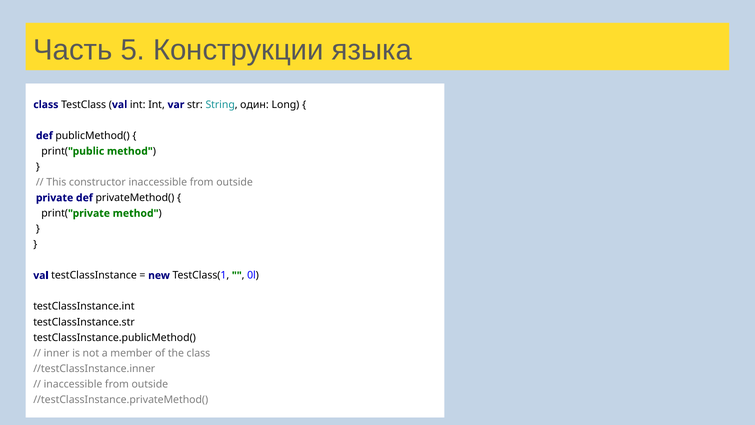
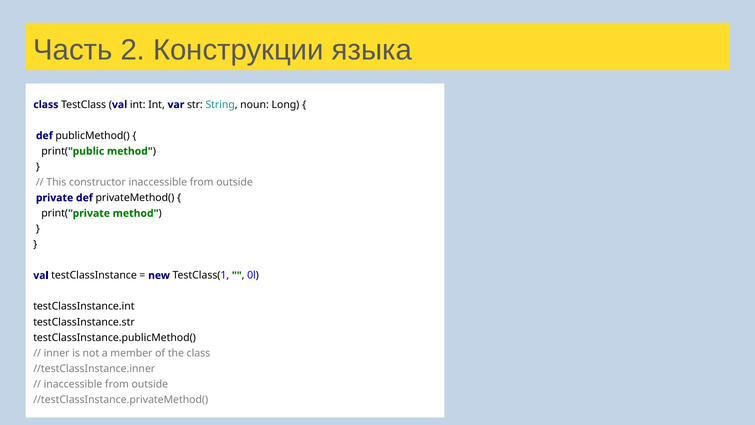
5: 5 -> 2
один: один -> noun
